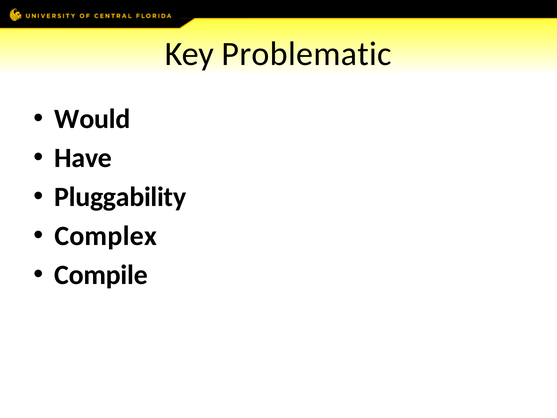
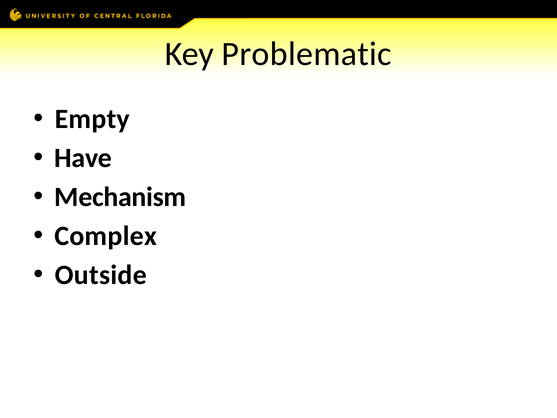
Would: Would -> Empty
Pluggability: Pluggability -> Mechanism
Compile: Compile -> Outside
